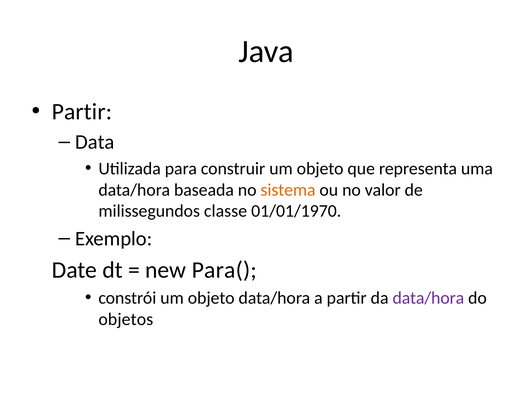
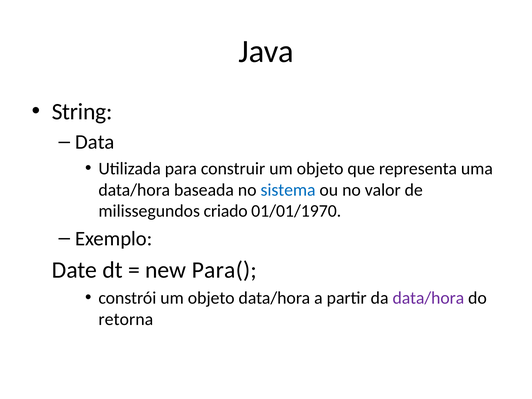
Partir at (82, 112): Partir -> String
sistema colour: orange -> blue
classe: classe -> criado
objetos: objetos -> retorna
